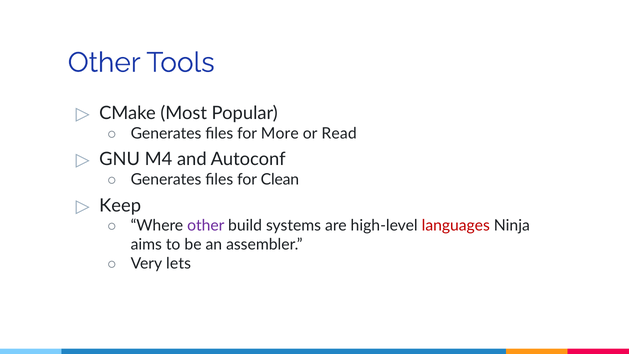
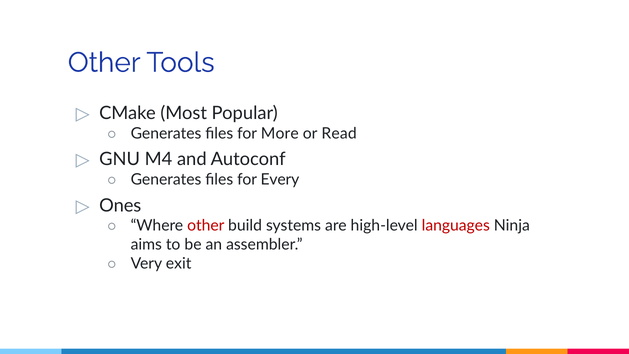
Clean: Clean -> Every
Keep: Keep -> Ones
other at (206, 226) colour: purple -> red
lets: lets -> exit
